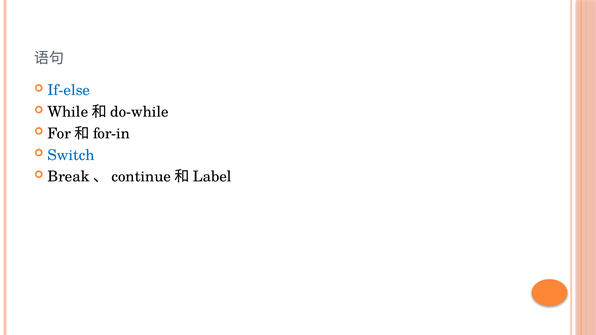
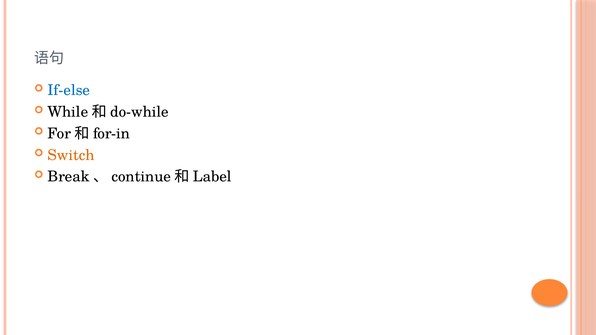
Switch colour: blue -> orange
